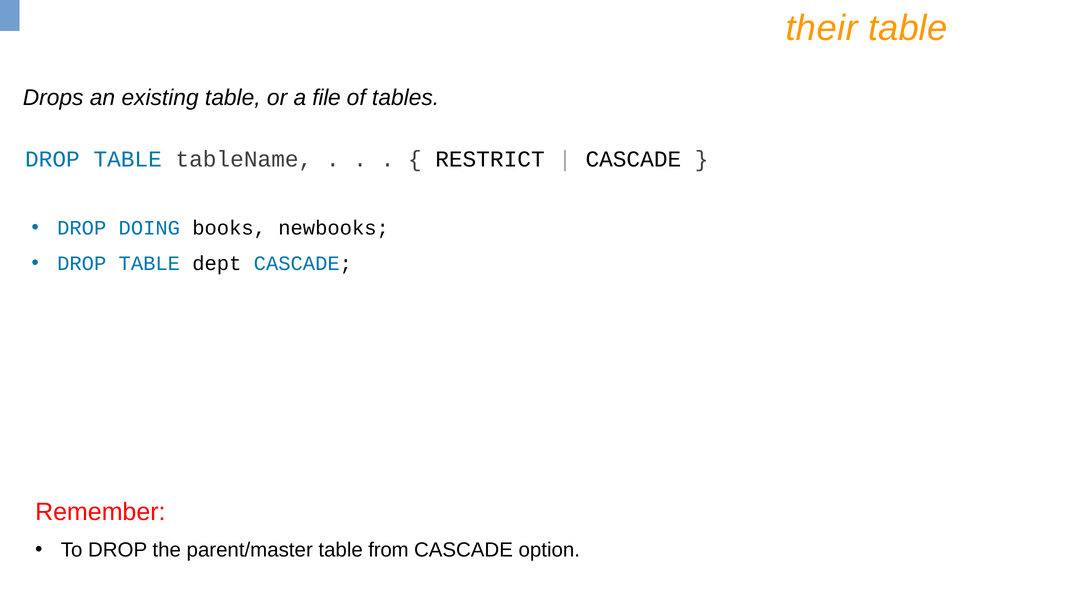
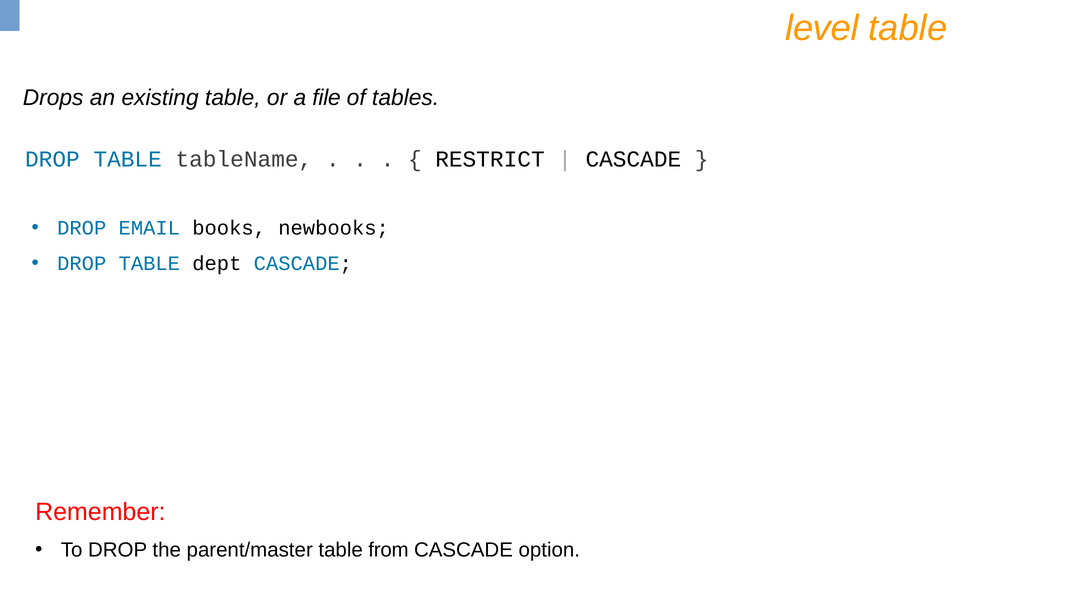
their: their -> level
DOING: DOING -> EMAIL
